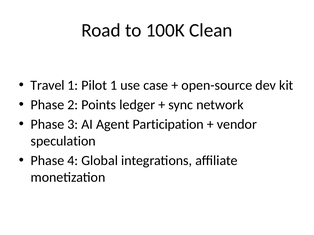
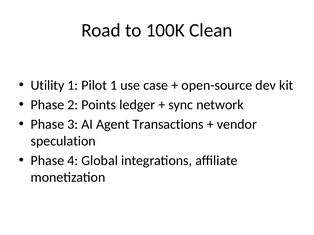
Travel: Travel -> Utility
Participation: Participation -> Transactions
